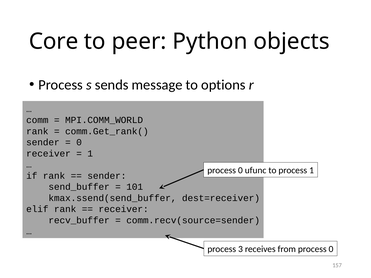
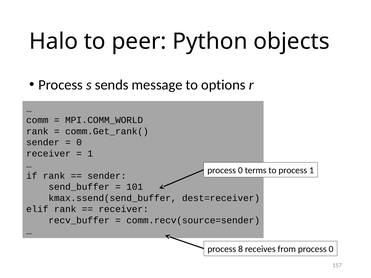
Core: Core -> Halo
ufunc: ufunc -> terms
3: 3 -> 8
